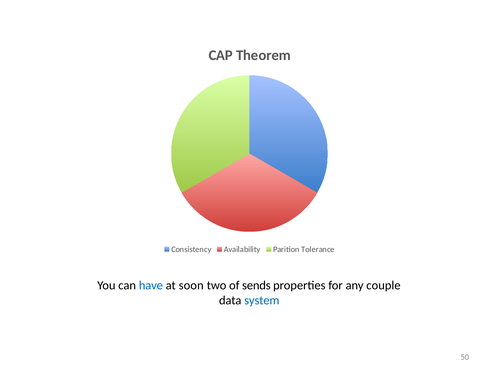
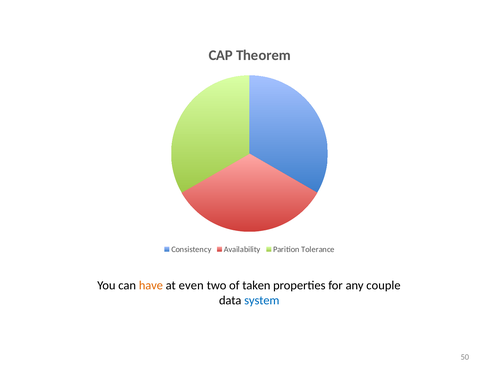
have colour: blue -> orange
soon: soon -> even
sends: sends -> taken
